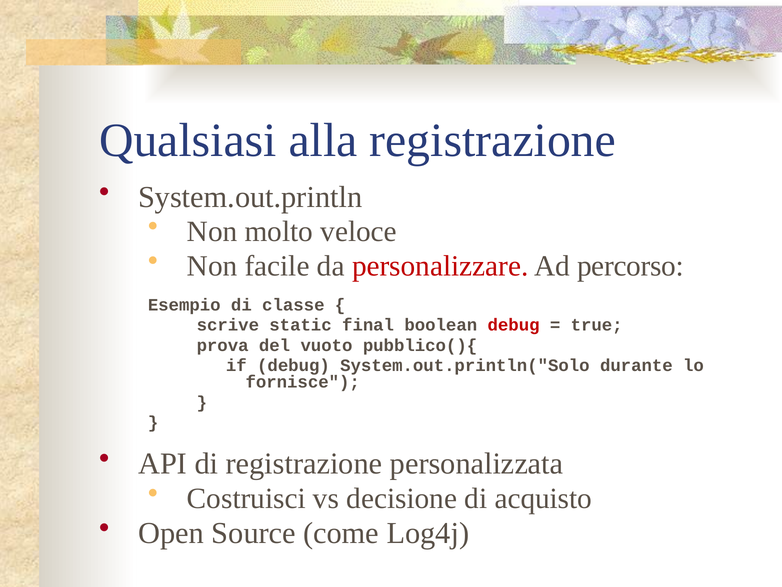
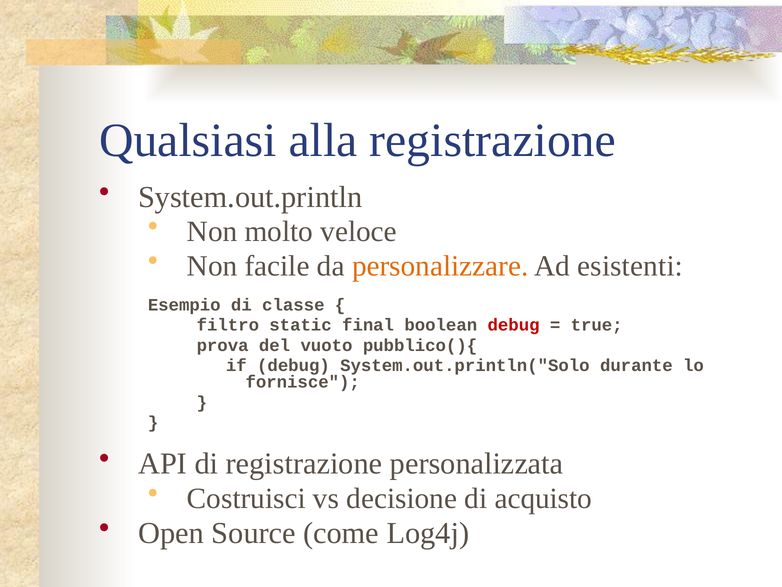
personalizzare colour: red -> orange
percorso: percorso -> esistenti
scrive: scrive -> filtro
